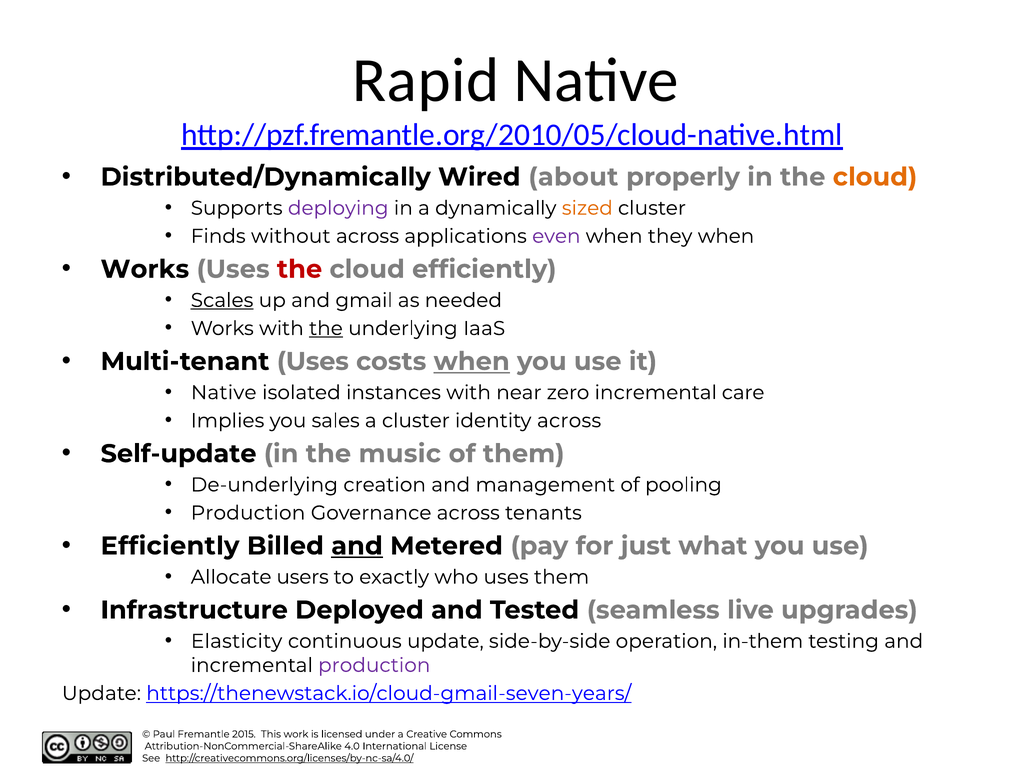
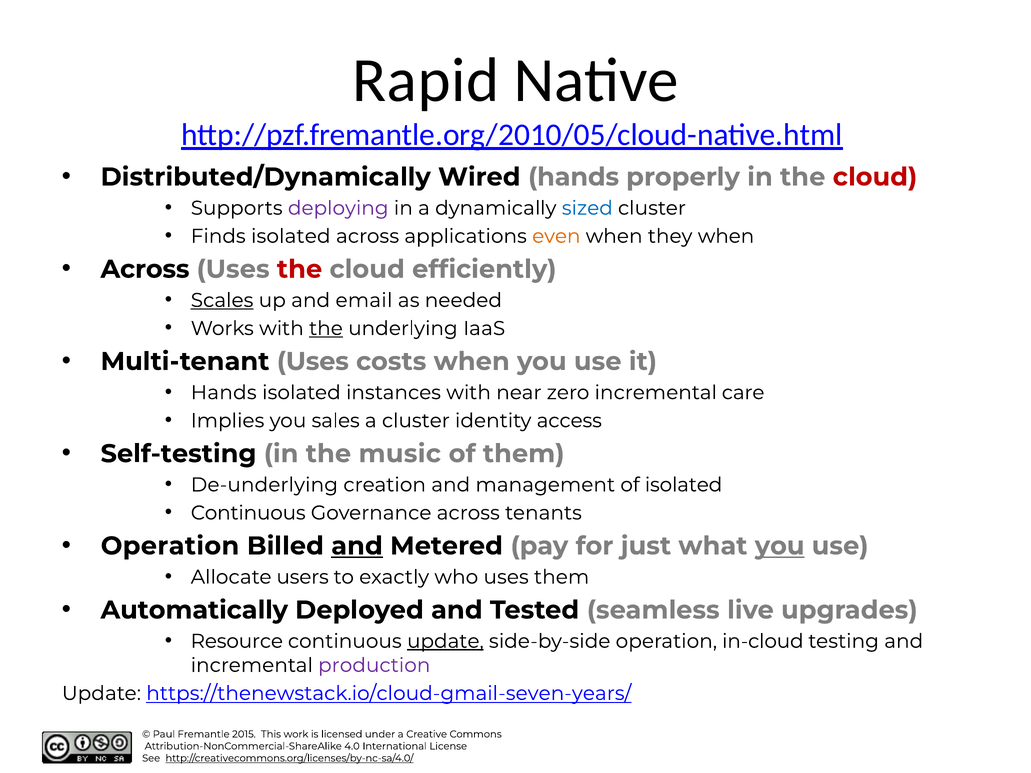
Wired about: about -> hands
cloud at (875, 177) colour: orange -> red
sized colour: orange -> blue
Finds without: without -> isolated
even colour: purple -> orange
Works at (145, 269): Works -> Across
gmail: gmail -> email
when at (472, 362) underline: present -> none
Native at (224, 393): Native -> Hands
identity across: across -> access
Self-update: Self-update -> Self-testing
of pooling: pooling -> isolated
Production at (248, 513): Production -> Continuous
Efficiently at (170, 546): Efficiently -> Operation
you at (780, 546) underline: none -> present
Infrastructure: Infrastructure -> Automatically
Elasticity: Elasticity -> Resource
update at (445, 641) underline: none -> present
in-them: in-them -> in-cloud
